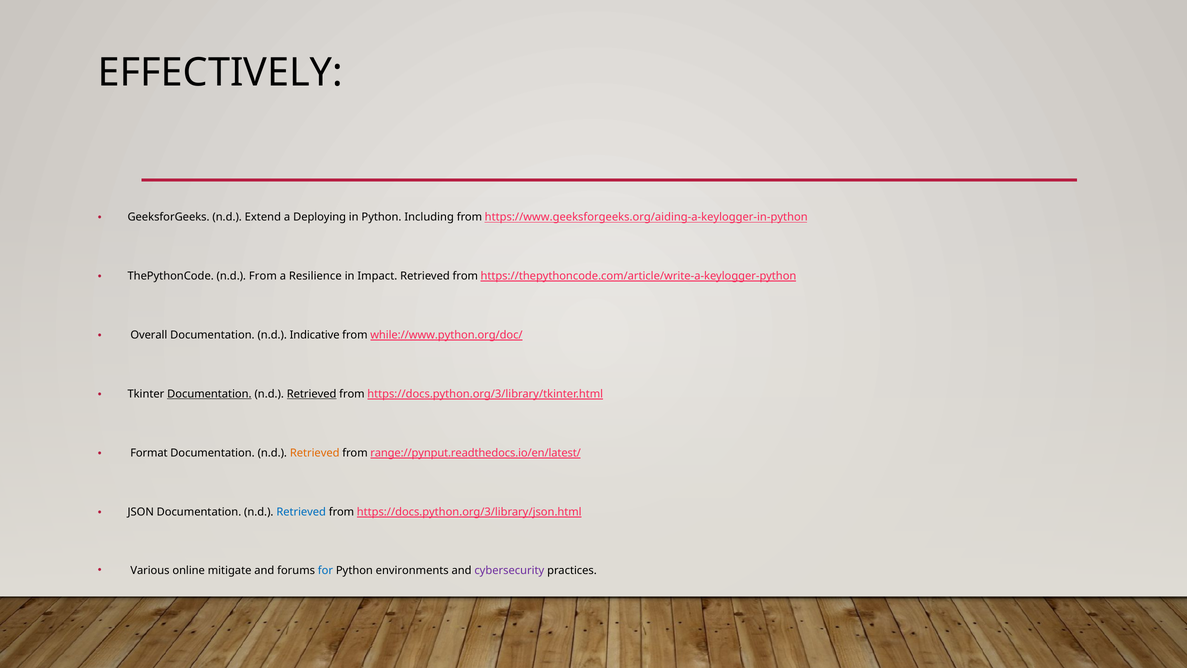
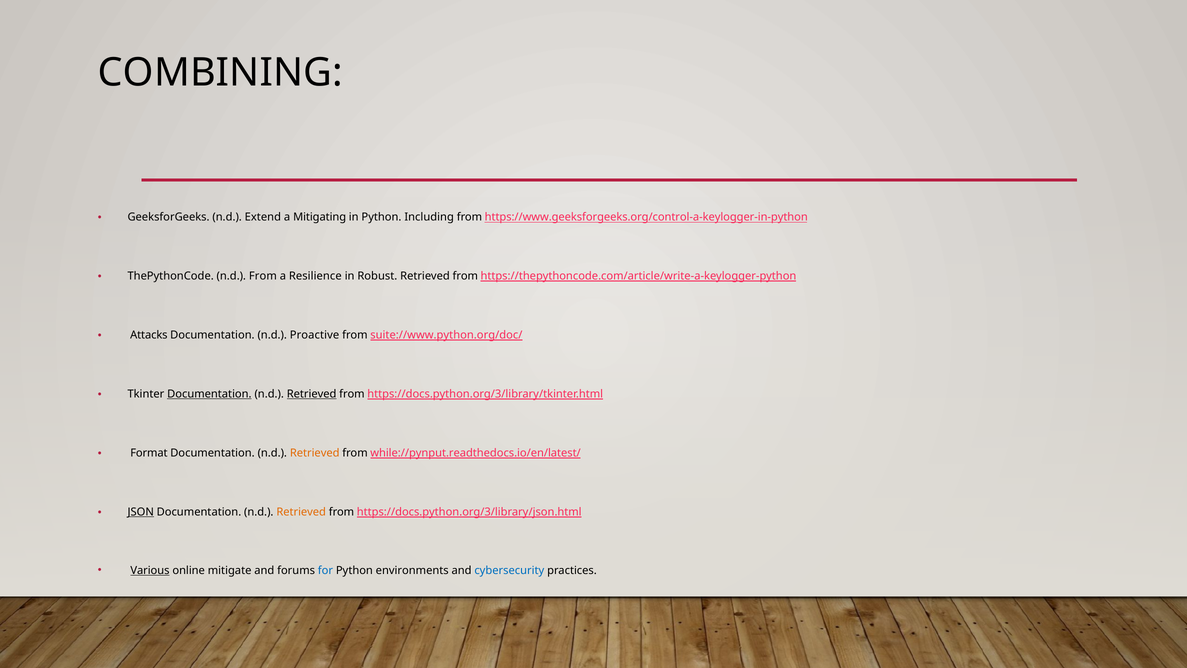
EFFECTIVELY: EFFECTIVELY -> COMBINING
Deploying: Deploying -> Mitigating
https://www.geeksforgeeks.org/aiding-a-keylogger-in-python: https://www.geeksforgeeks.org/aiding-a-keylogger-in-python -> https://www.geeksforgeeks.org/control-a-keylogger-in-python
Impact: Impact -> Robust
Overall: Overall -> Attacks
Indicative: Indicative -> Proactive
while://www.python.org/doc/: while://www.python.org/doc/ -> suite://www.python.org/doc/
range://pynput.readthedocs.io/en/latest/: range://pynput.readthedocs.io/en/latest/ -> while://pynput.readthedocs.io/en/latest/
JSON underline: none -> present
Retrieved at (301, 512) colour: blue -> orange
Various underline: none -> present
cybersecurity colour: purple -> blue
